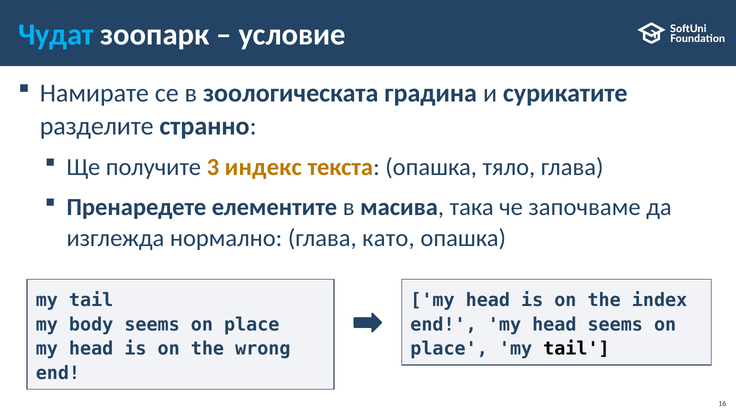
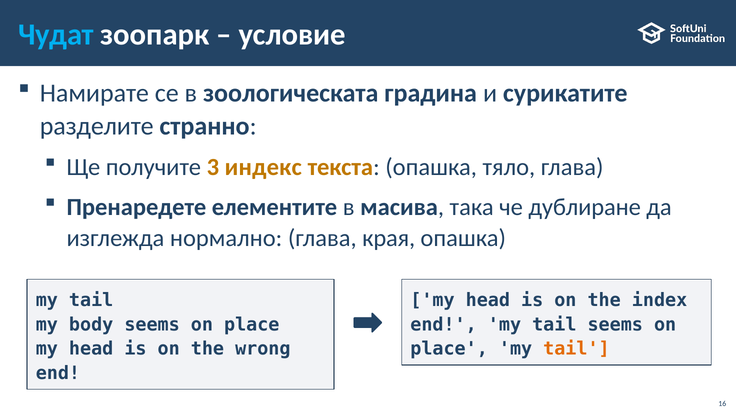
започваме: започваме -> дублиране
като: като -> края
head at (554, 325): head -> tail
tail at (576, 349) colour: black -> orange
